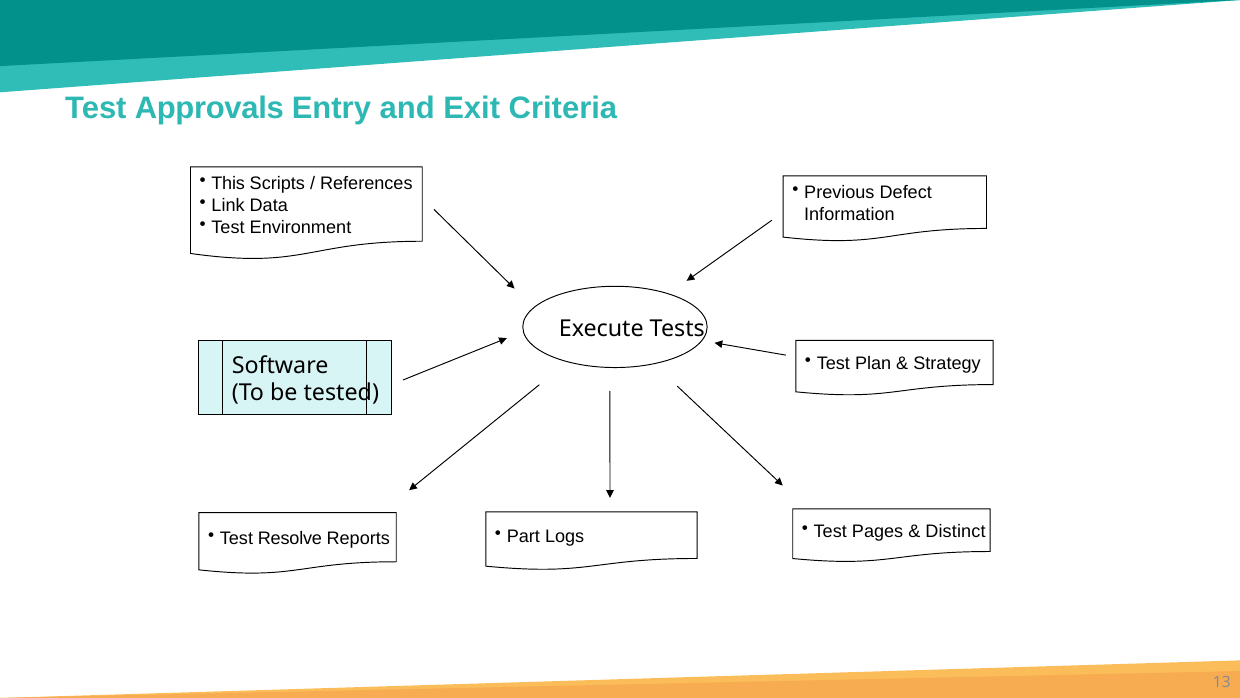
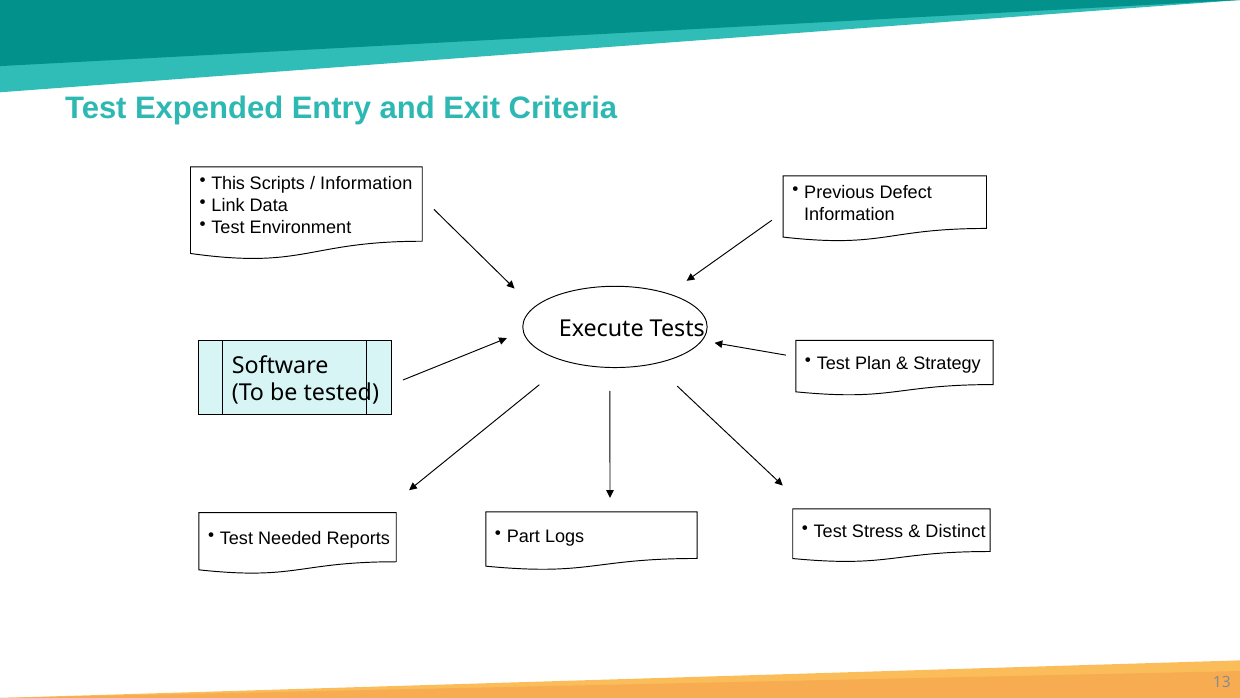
Approvals: Approvals -> Expended
References at (366, 183): References -> Information
Resolve: Resolve -> Needed
Pages: Pages -> Stress
